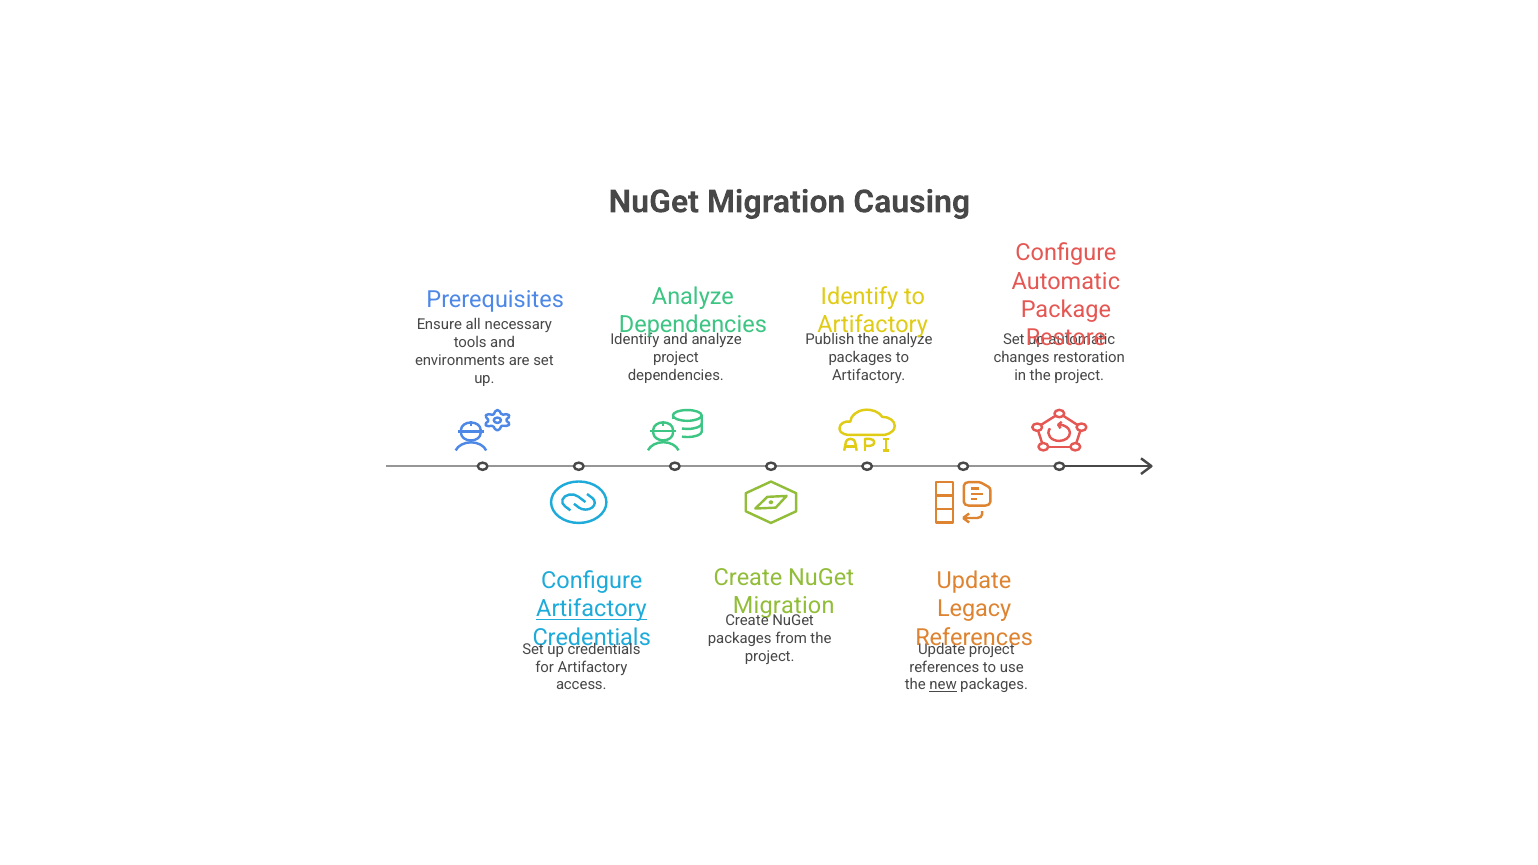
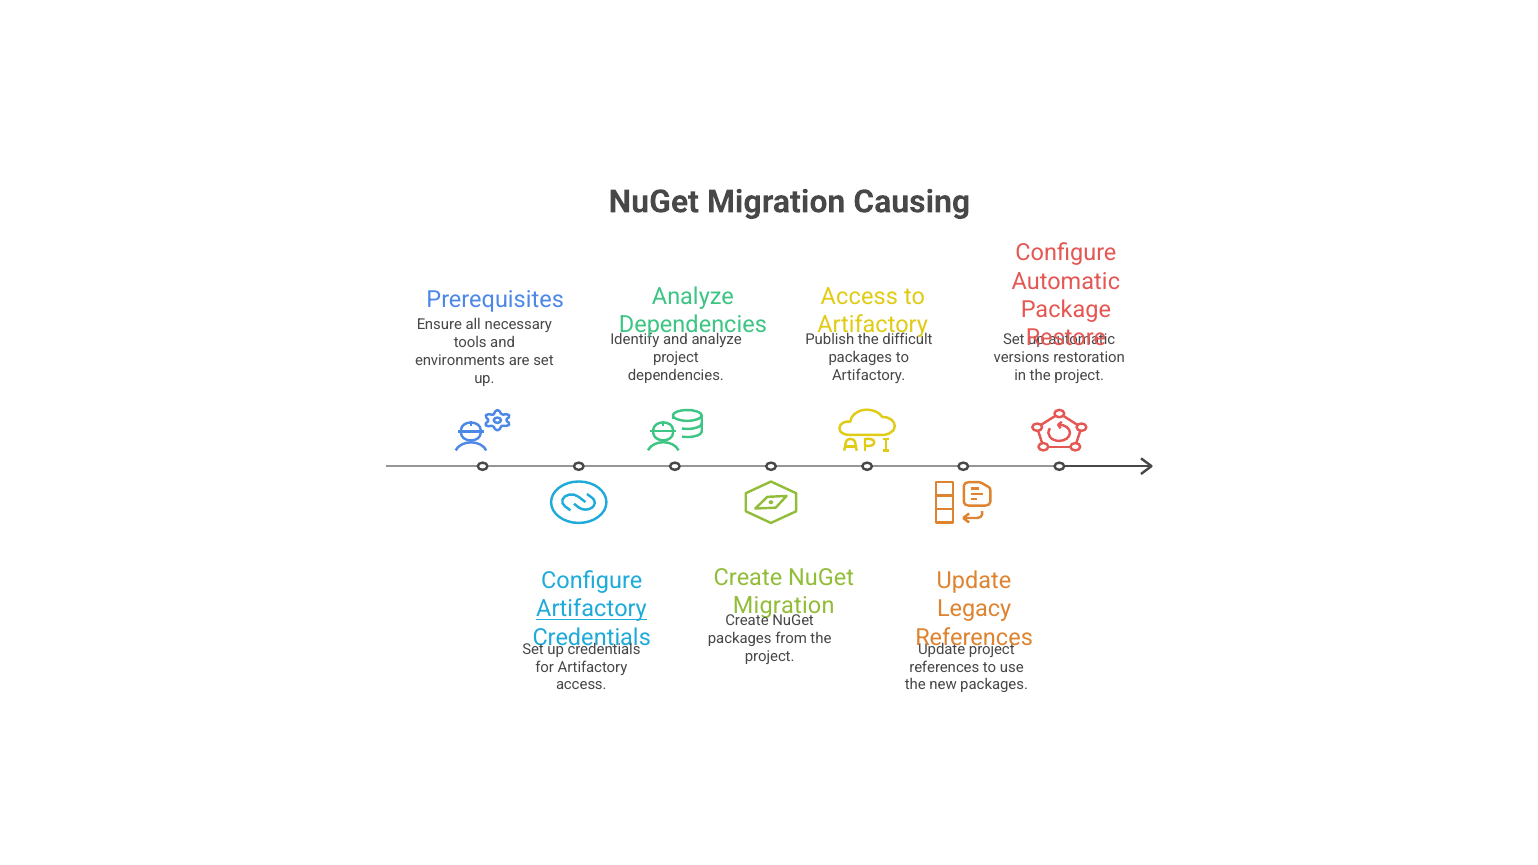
Identify at (859, 296): Identify -> Access
the analyze: analyze -> difficult
changes: changes -> versions
new underline: present -> none
